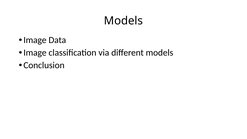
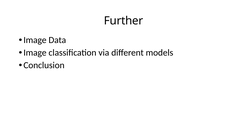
Models at (123, 21): Models -> Further
